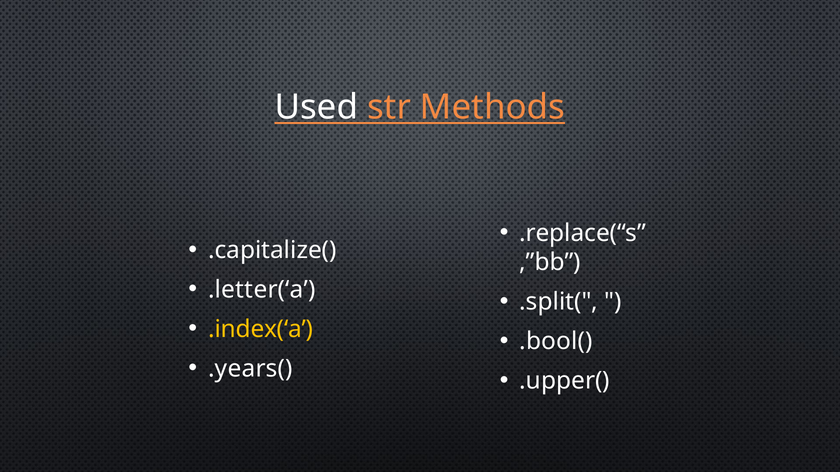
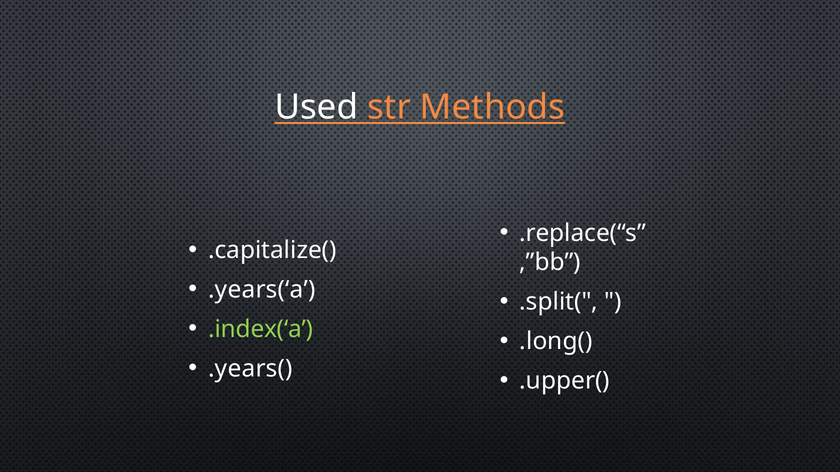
.letter(‘a: .letter(‘a -> .years(‘a
.index(‘a colour: yellow -> light green
.bool(: .bool( -> .long(
